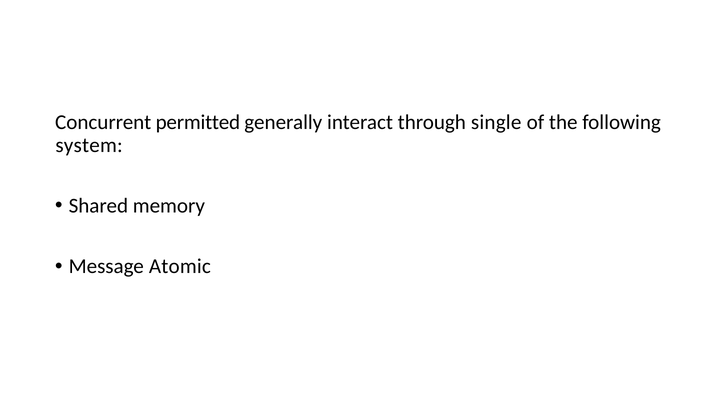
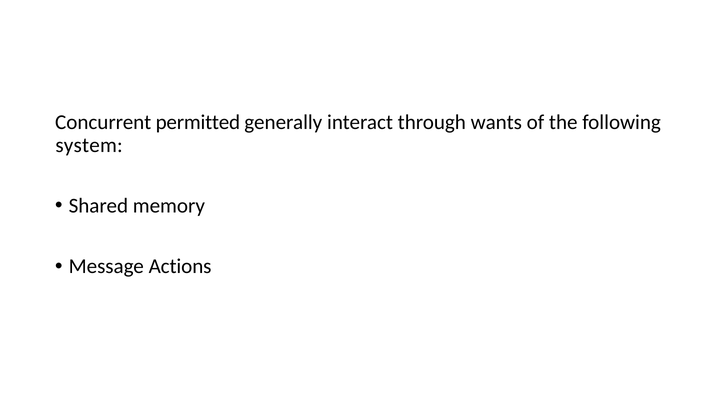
single: single -> wants
Atomic: Atomic -> Actions
